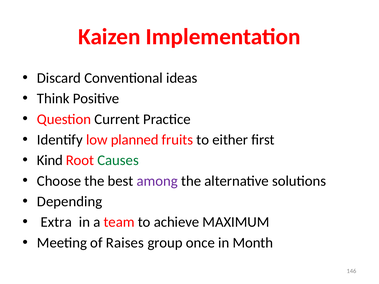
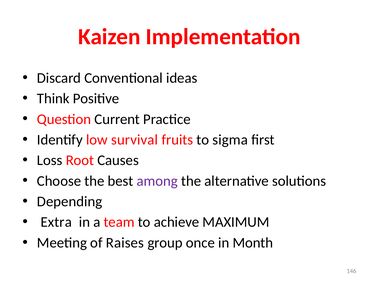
planned: planned -> survival
either: either -> sigma
Kind: Kind -> Loss
Causes colour: green -> black
